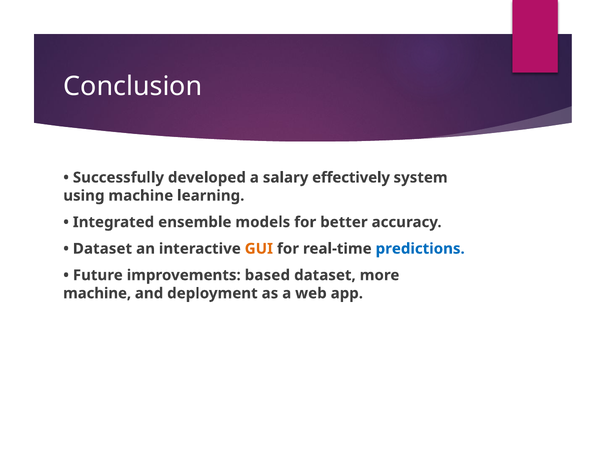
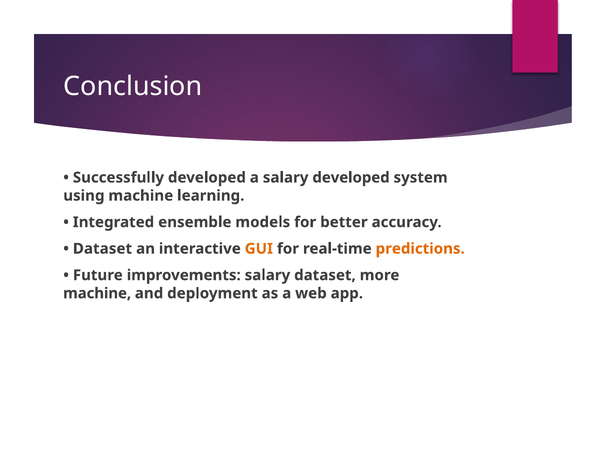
salary effectively: effectively -> developed
predictions colour: blue -> orange
improvements based: based -> salary
